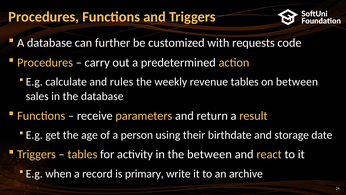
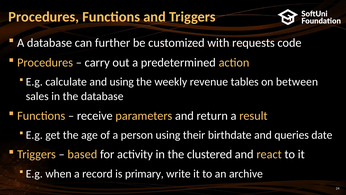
and rules: rules -> using
storage: storage -> queries
tables at (82, 154): tables -> based
the between: between -> clustered
